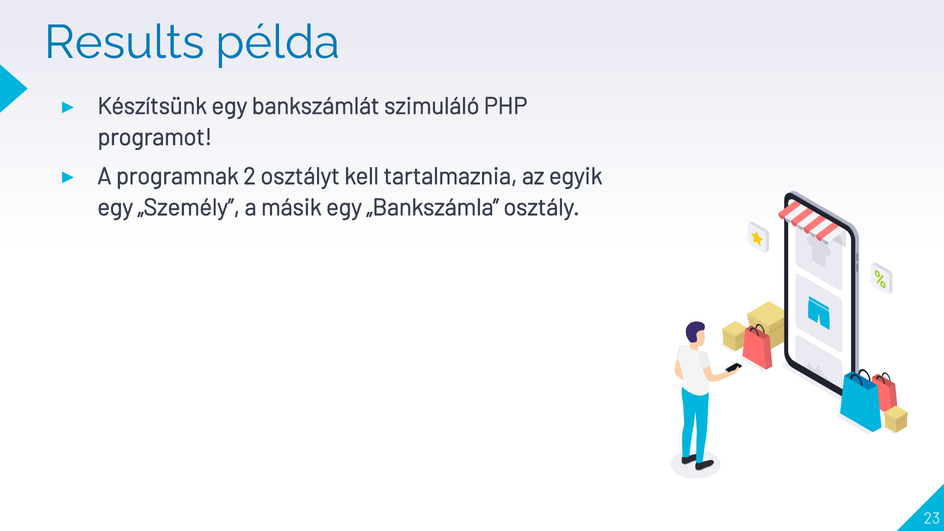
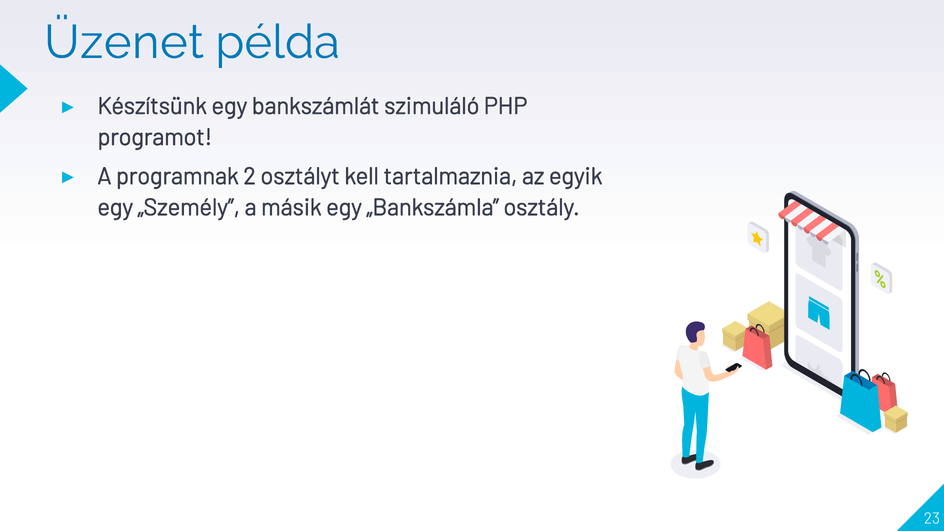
Results: Results -> Üzenet
